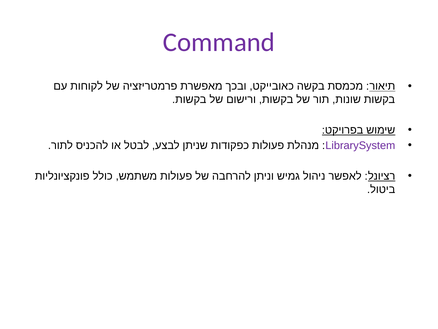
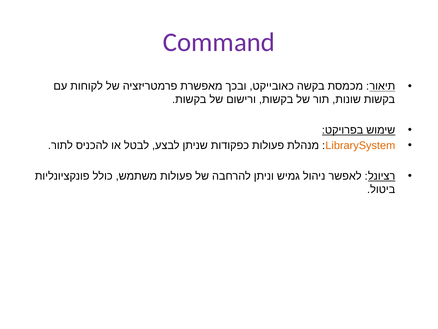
LibrarySystem colour: purple -> orange
